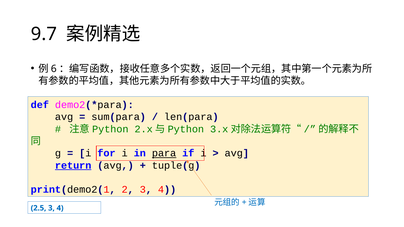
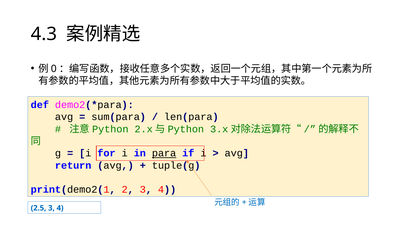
9.7: 9.7 -> 4.3
6: 6 -> 0
return underline: present -> none
